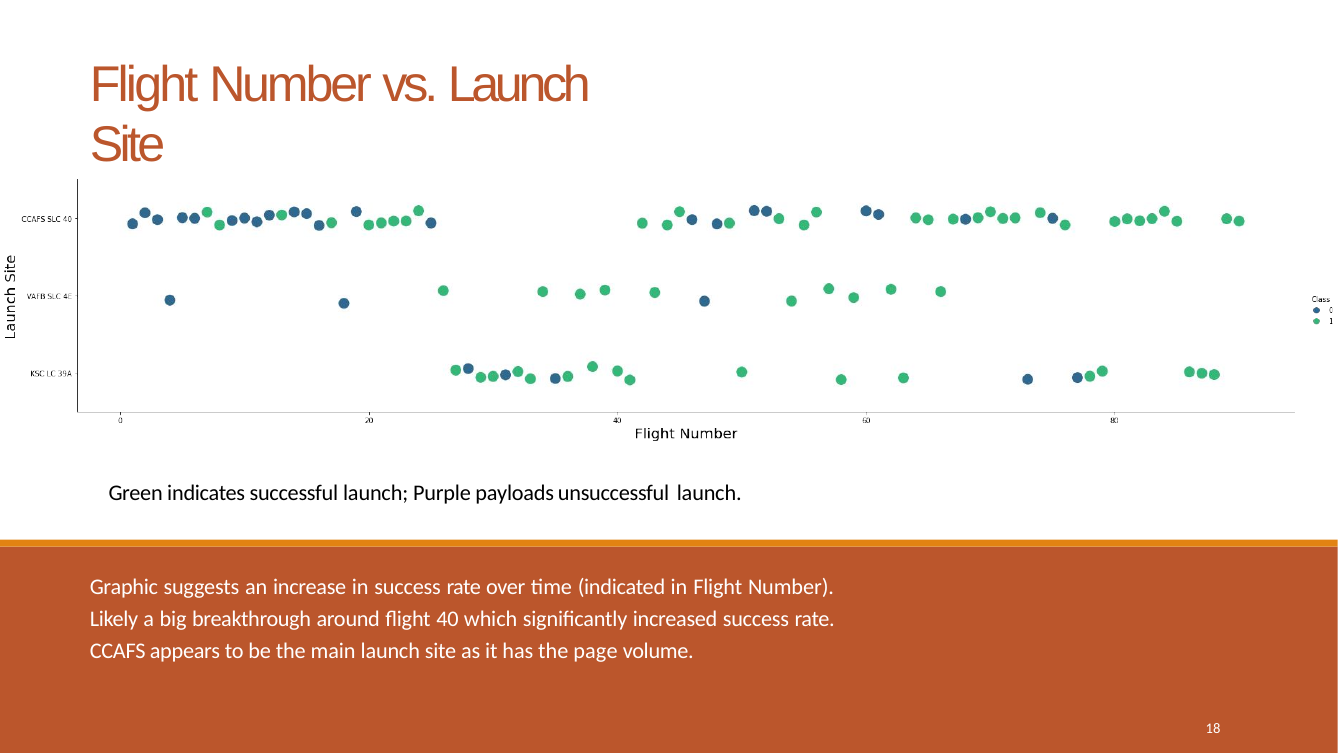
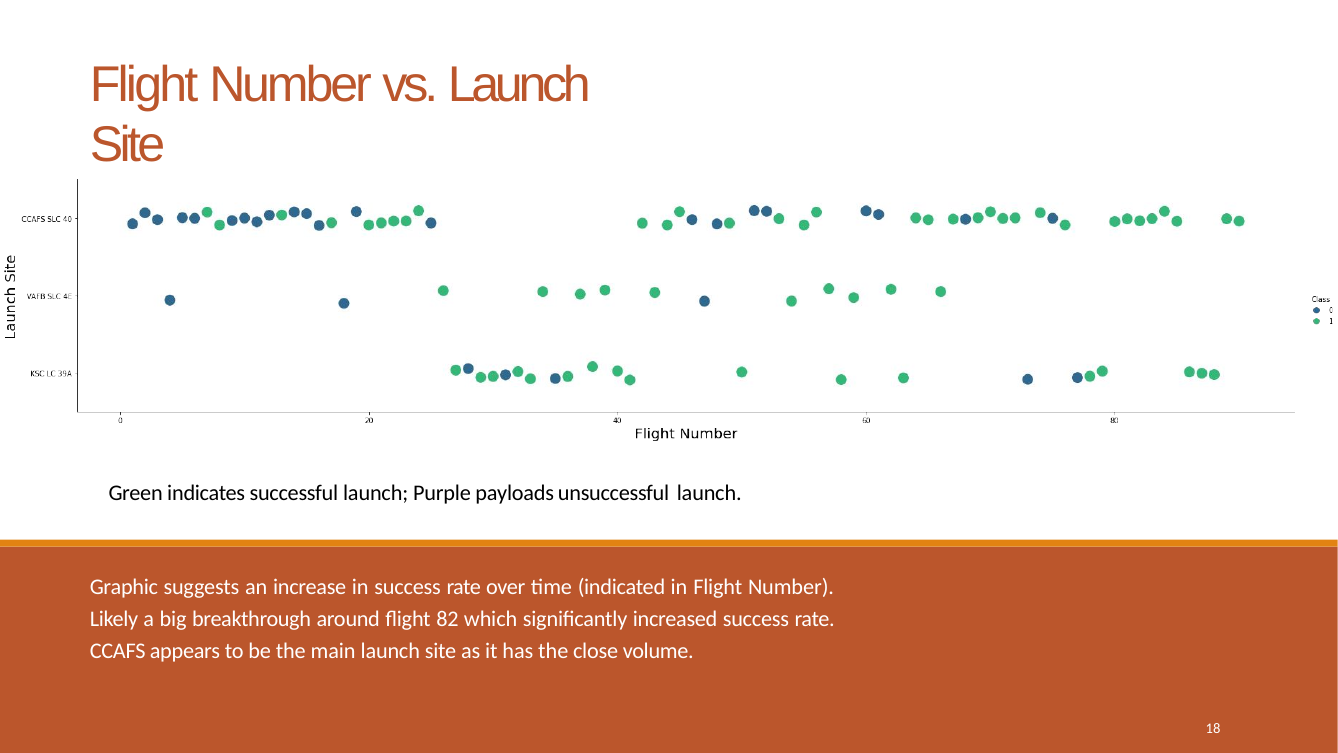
40: 40 -> 82
page: page -> close
